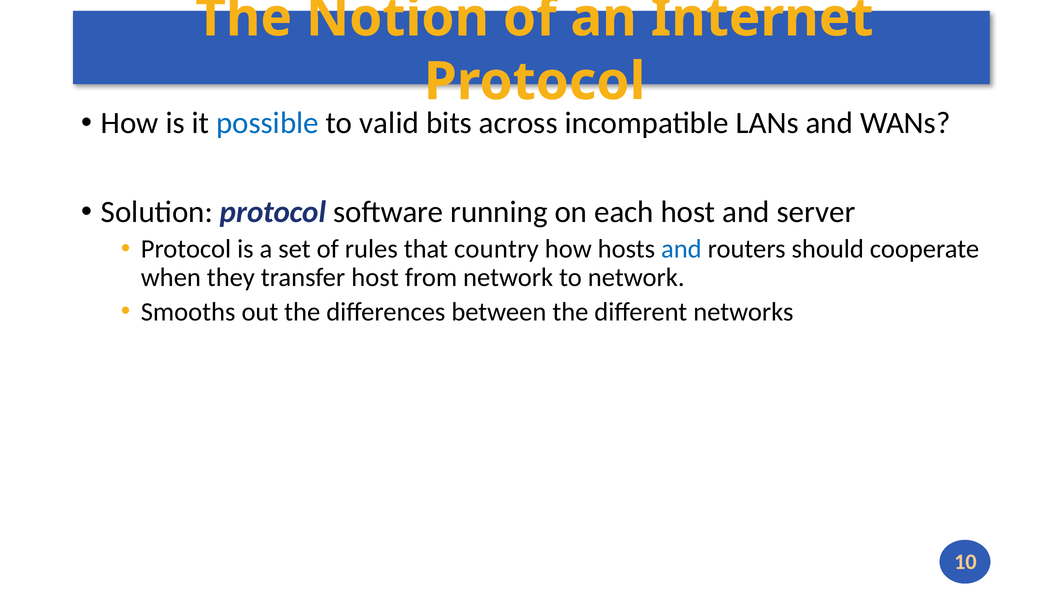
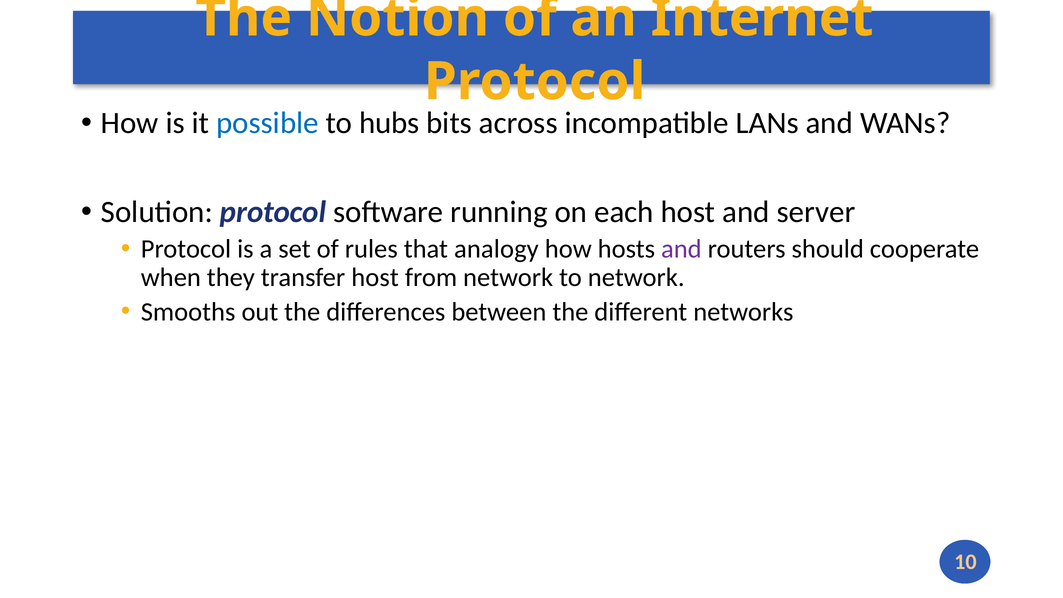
valid: valid -> hubs
country: country -> analogy
and at (681, 249) colour: blue -> purple
